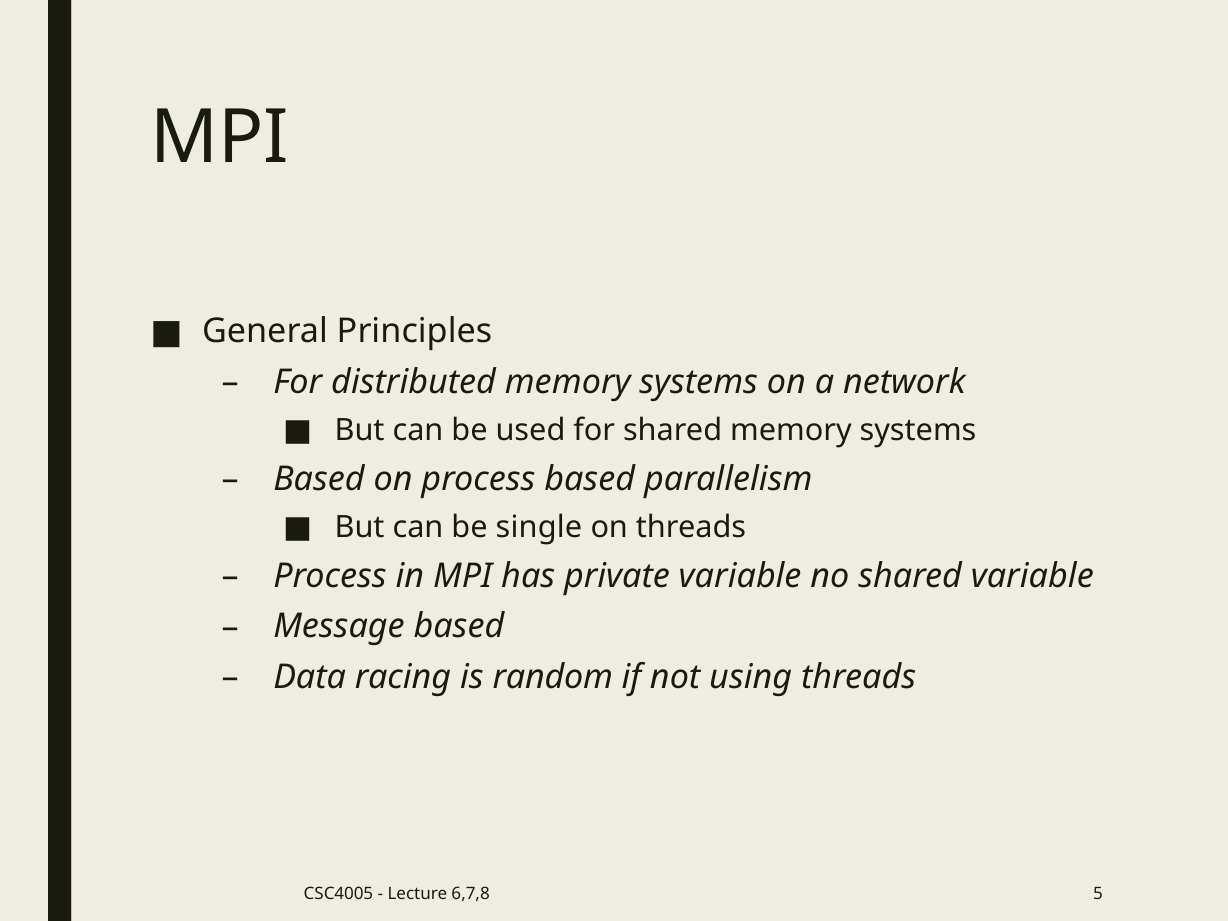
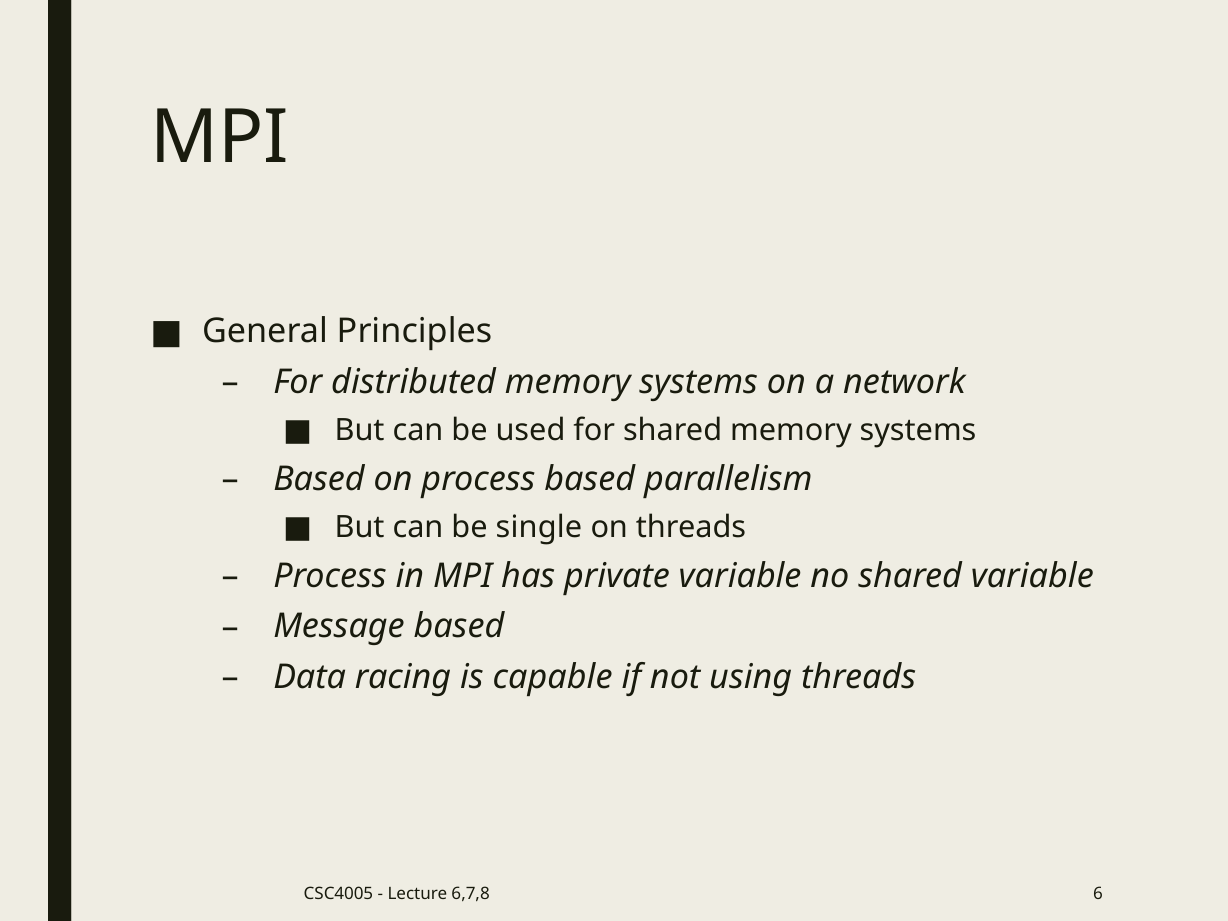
random: random -> capable
5: 5 -> 6
